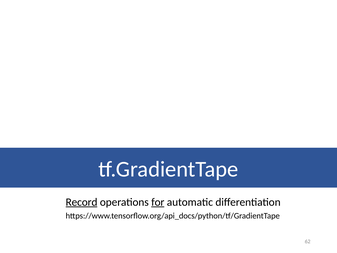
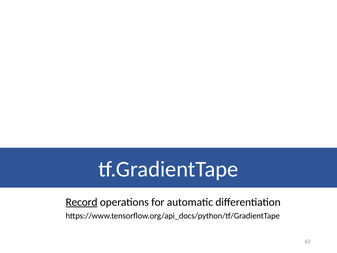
for underline: present -> none
